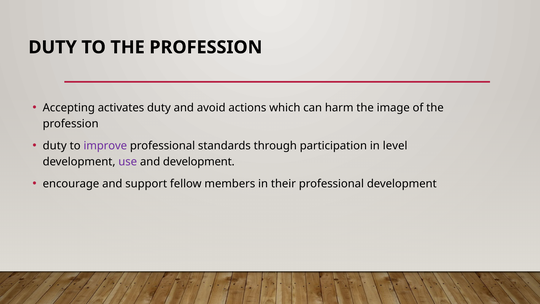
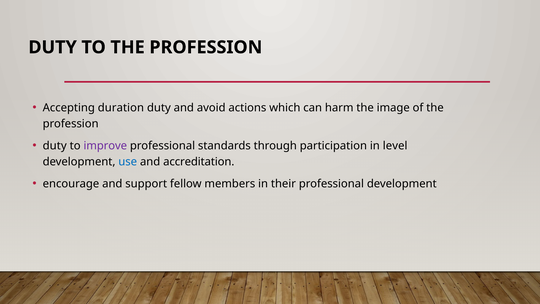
activates: activates -> duration
use colour: purple -> blue
and development: development -> accreditation
